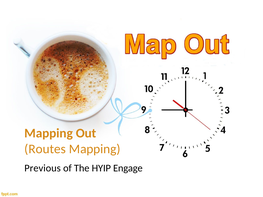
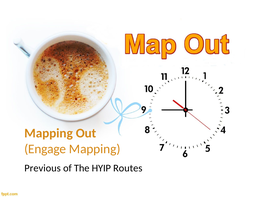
Routes: Routes -> Engage
Engage: Engage -> Routes
